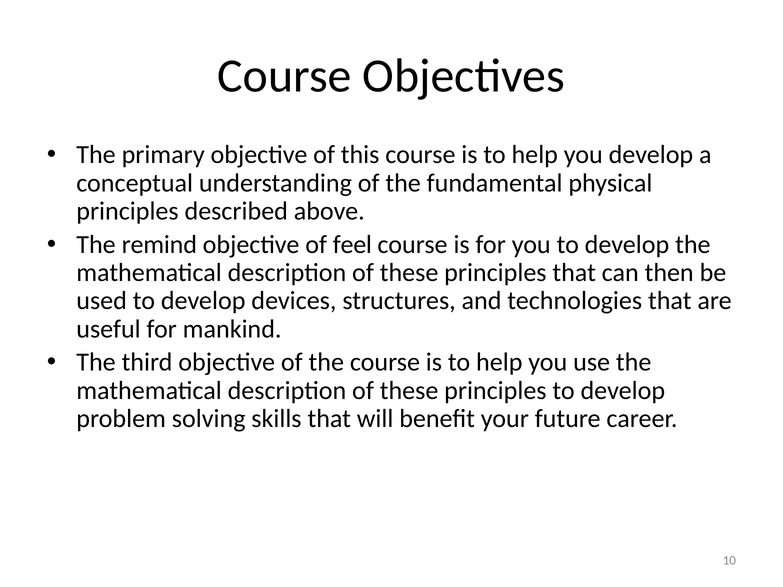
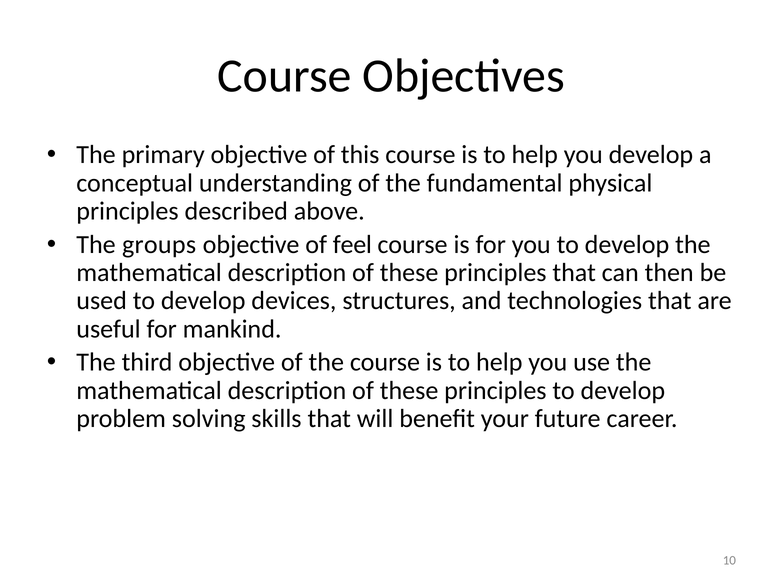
remind: remind -> groups
